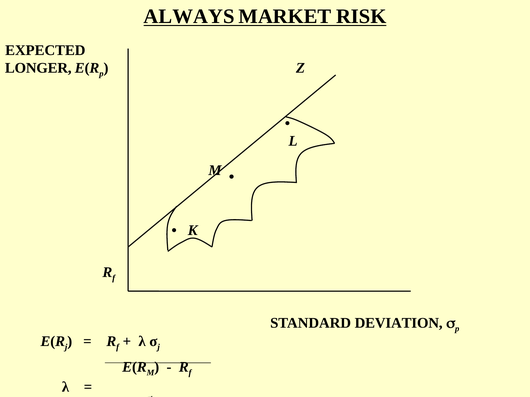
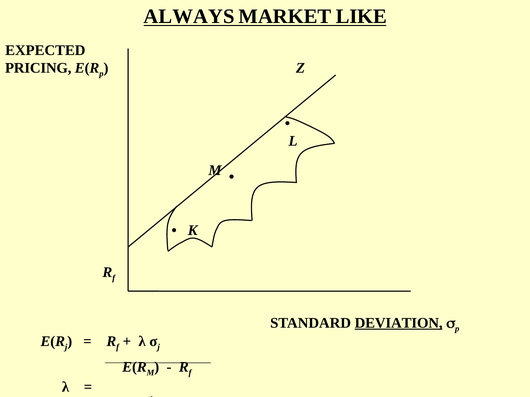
RISK: RISK -> LIKE
LONGER: LONGER -> PRICING
DEVIATION underline: none -> present
